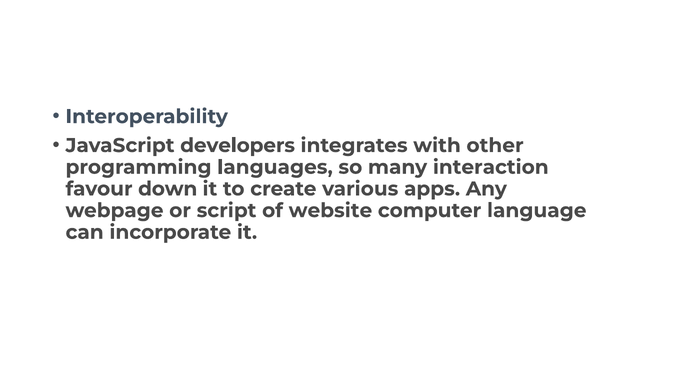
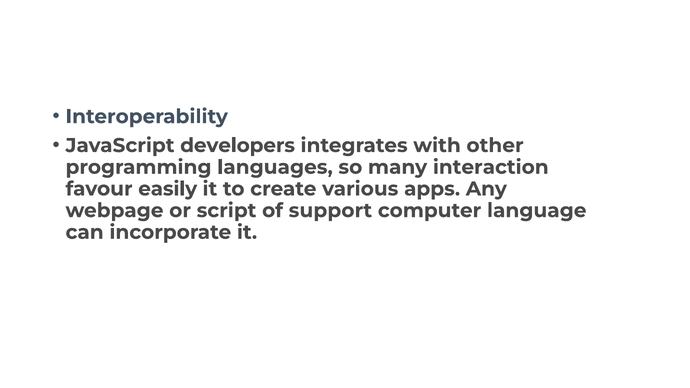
down: down -> easily
website: website -> support
